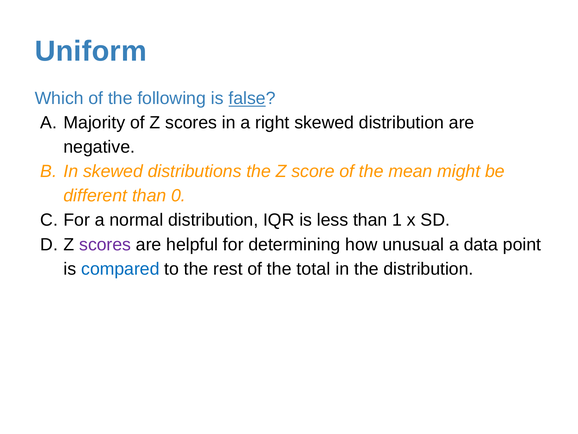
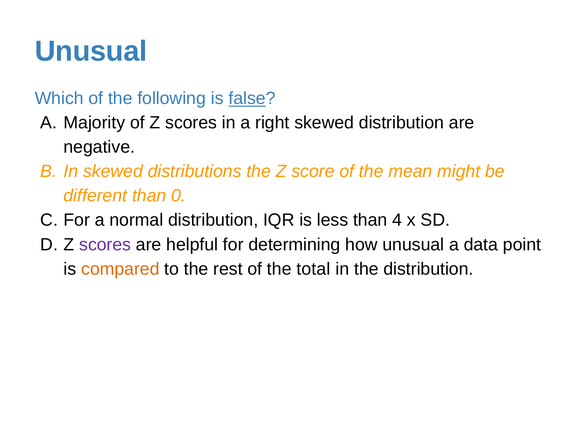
Uniform at (91, 51): Uniform -> Unusual
1: 1 -> 4
compared colour: blue -> orange
